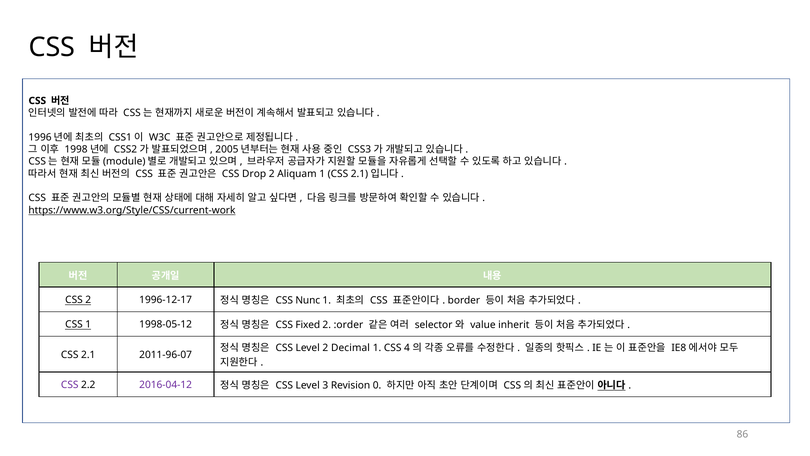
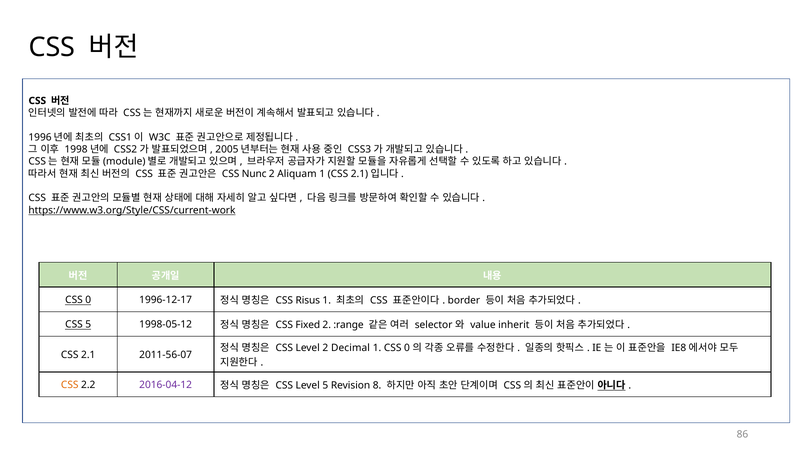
Drop: Drop -> Nunc
2 at (88, 300): 2 -> 0
Nunc: Nunc -> Risus
CSS 1: 1 -> 5
:order: :order -> :range
1 CSS 4: 4 -> 0
2011-96-07: 2011-96-07 -> 2011-56-07
CSS at (70, 385) colour: purple -> orange
Level 3: 3 -> 5
0: 0 -> 8
